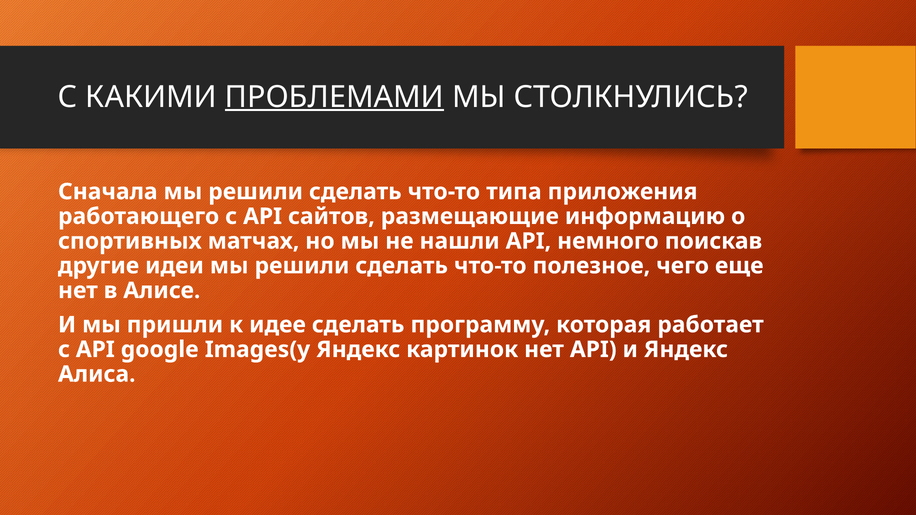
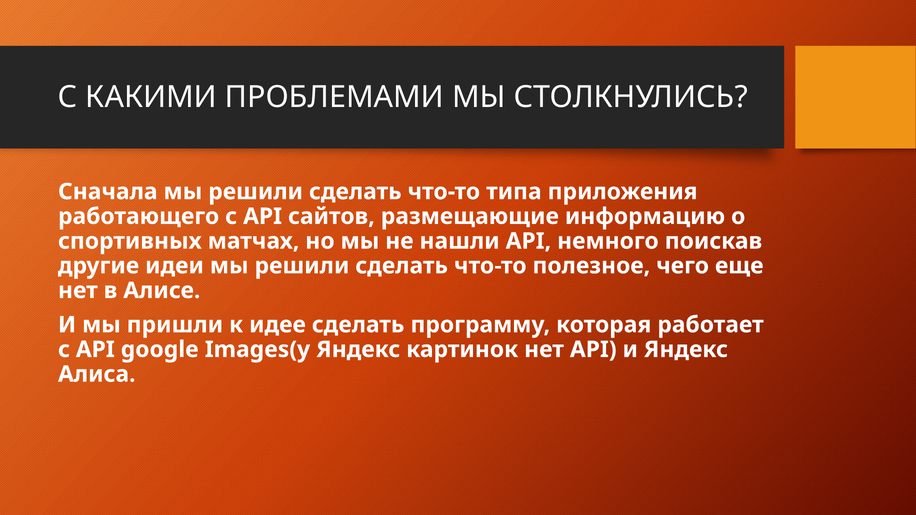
ПРОБЛЕМАМИ underline: present -> none
